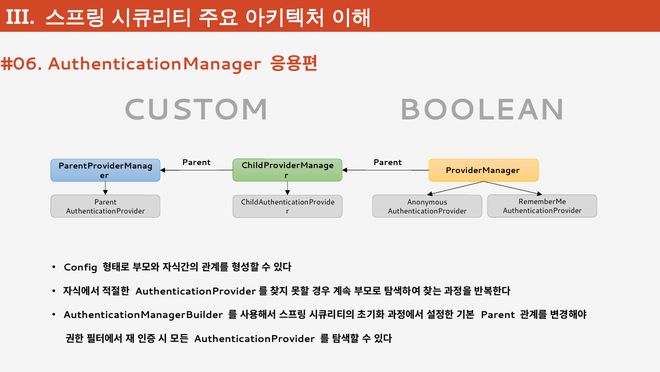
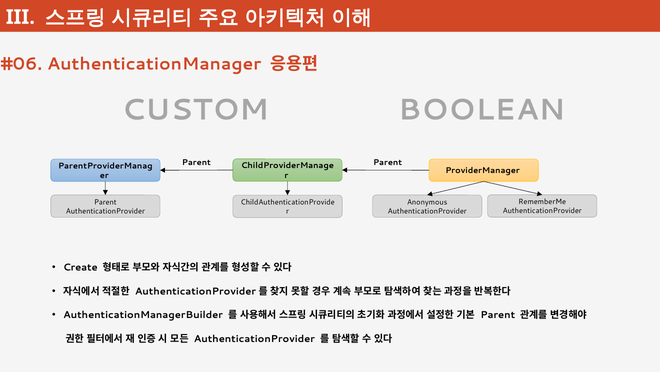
Config: Config -> Create
